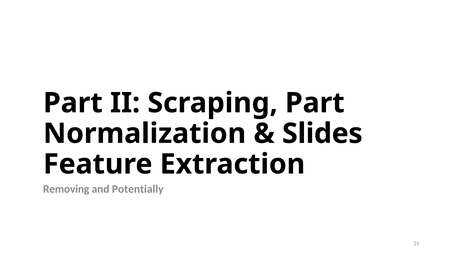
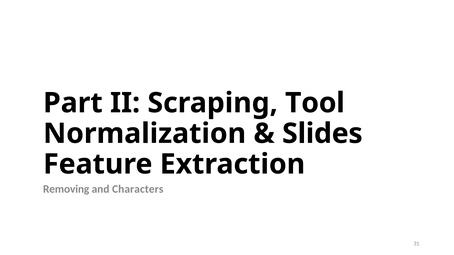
Scraping Part: Part -> Tool
Potentially: Potentially -> Characters
